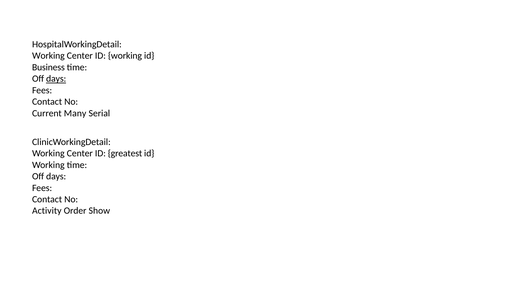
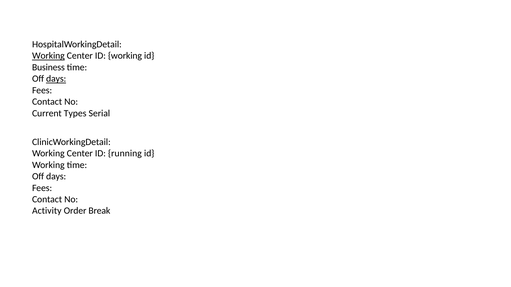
Working at (48, 56) underline: none -> present
Many: Many -> Types
greatest: greatest -> running
Show: Show -> Break
